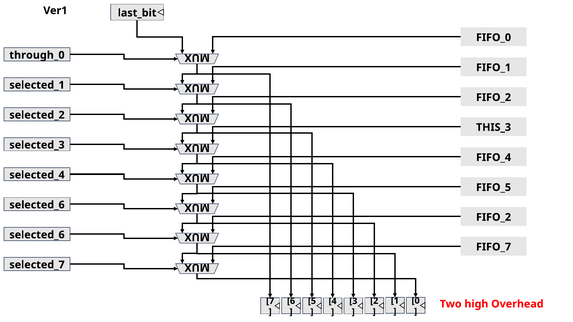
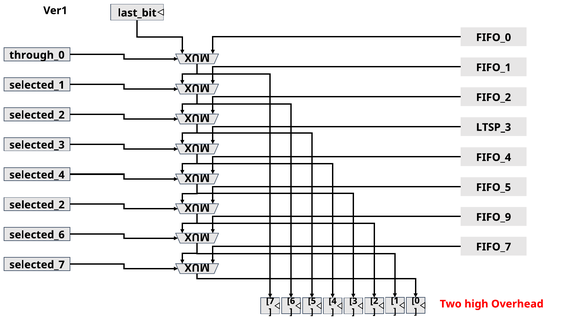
THIS_3: THIS_3 -> LTSP_3
selected_6 at (37, 205): selected_6 -> selected_2
FIFO_2 at (494, 217): FIFO_2 -> FIFO_9
